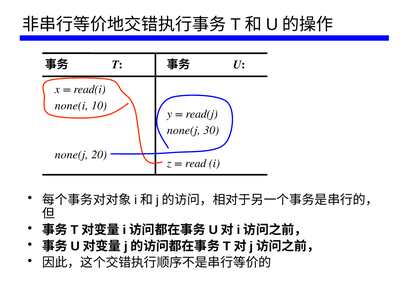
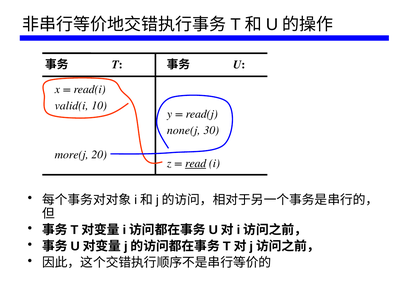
none(i: none(i -> valid(i
none(j at (72, 155): none(j -> more(j
read underline: none -> present
